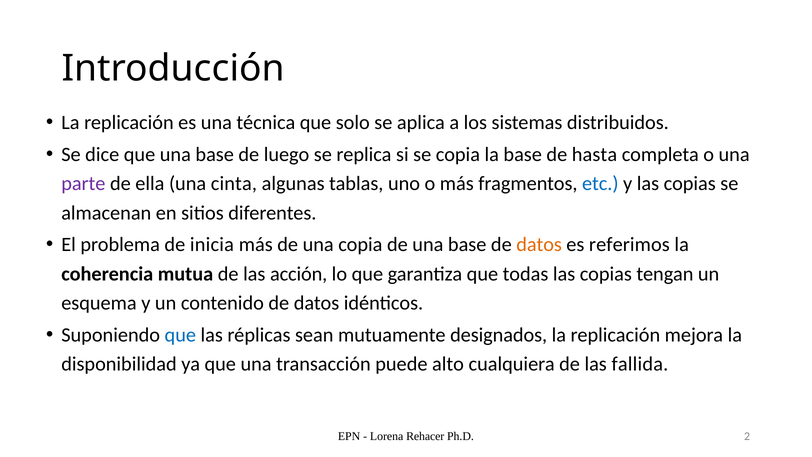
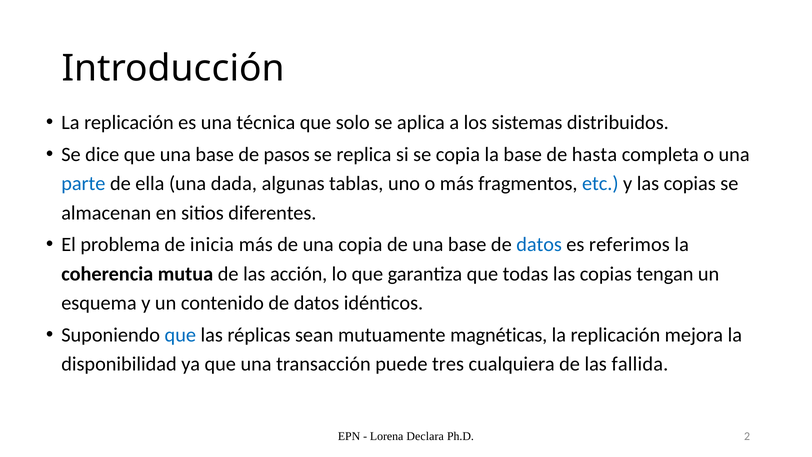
luego: luego -> pasos
parte colour: purple -> blue
cinta: cinta -> dada
datos at (539, 245) colour: orange -> blue
designados: designados -> magnéticas
alto: alto -> tres
Rehacer: Rehacer -> Declara
